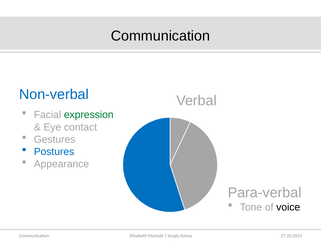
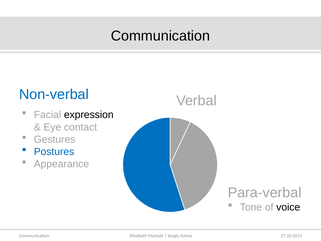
expression colour: green -> black
